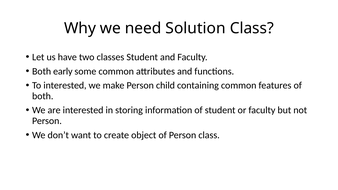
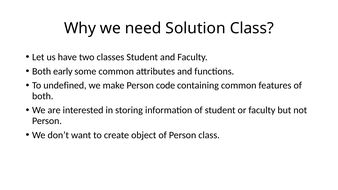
To interested: interested -> undefined
child: child -> code
